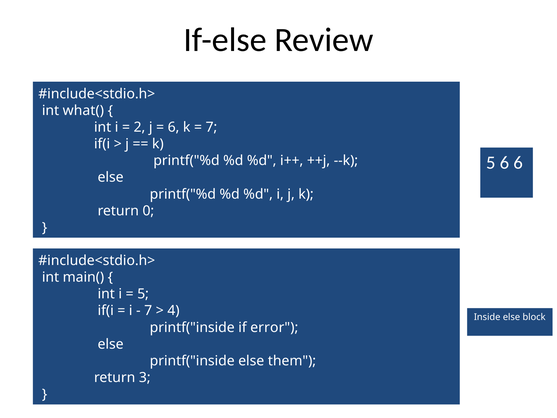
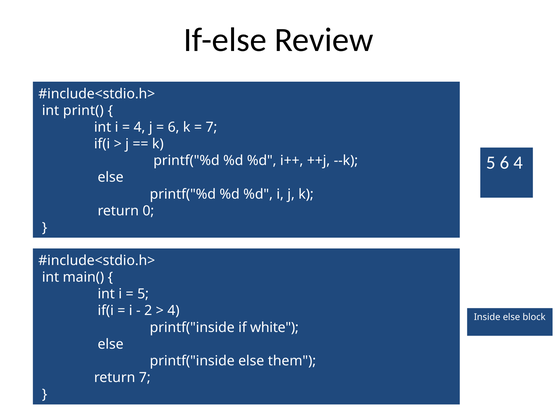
what(: what( -> print(
2 at (139, 127): 2 -> 4
6 6: 6 -> 4
7 at (148, 311): 7 -> 2
error: error -> white
return 3: 3 -> 7
